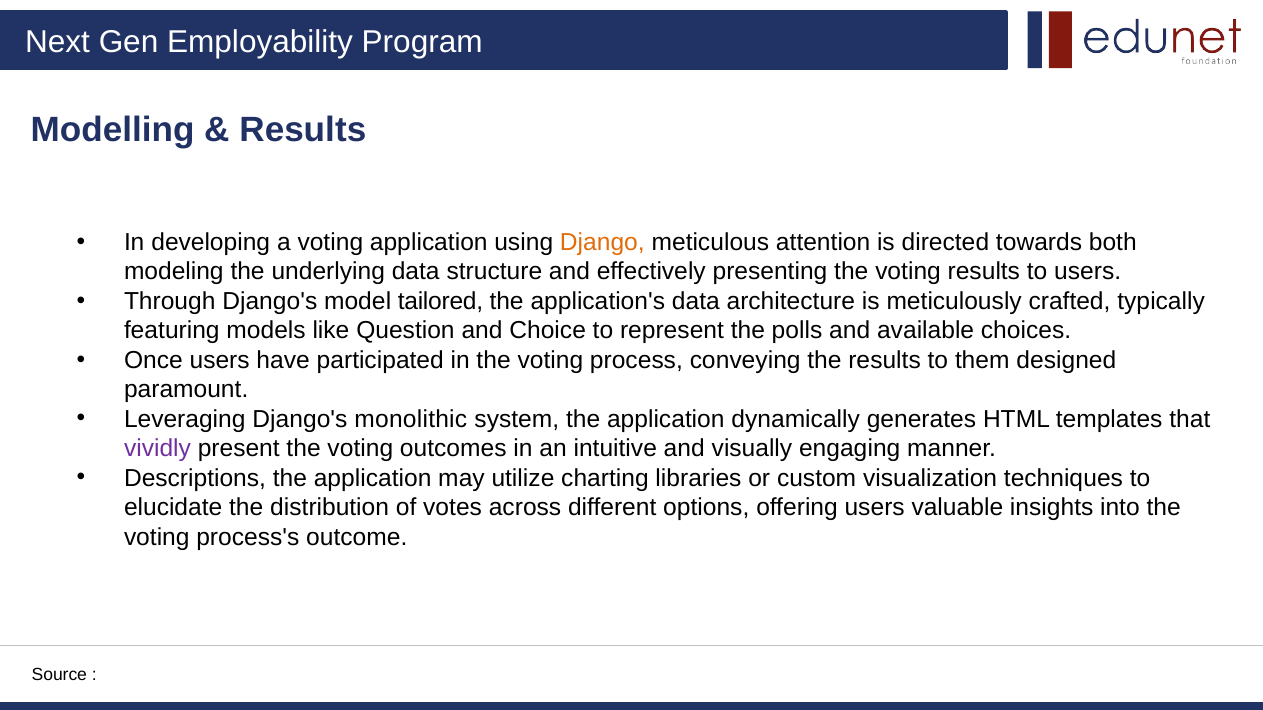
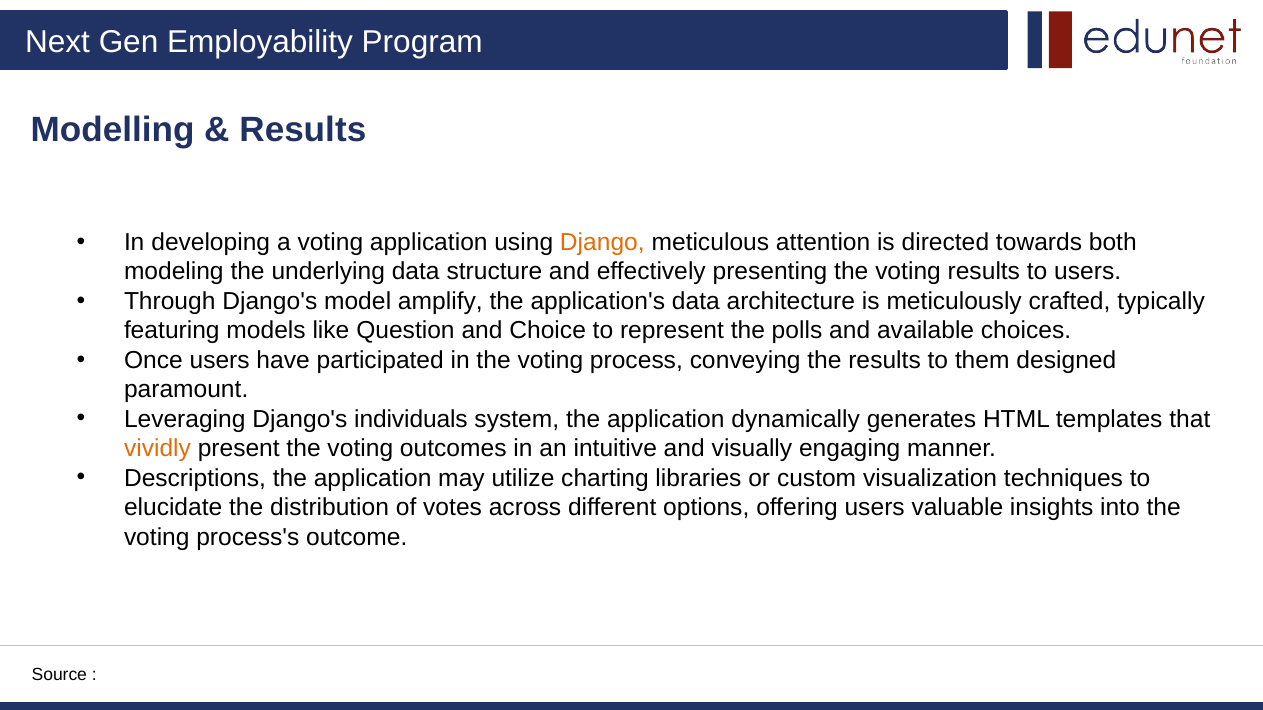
tailored: tailored -> amplify
monolithic: monolithic -> individuals
vividly colour: purple -> orange
